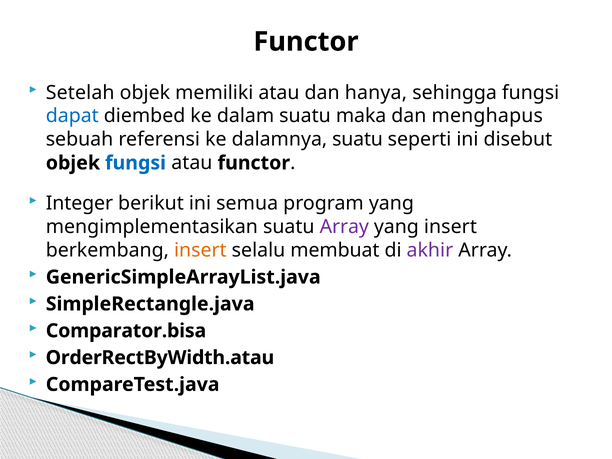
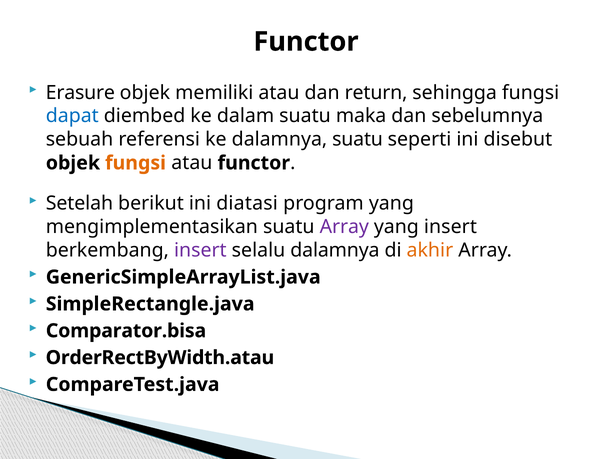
Setelah: Setelah -> Erasure
hanya: hanya -> return
menghapus: menghapus -> sebelumnya
fungsi at (136, 163) colour: blue -> orange
Integer: Integer -> Setelah
semua: semua -> diatasi
insert at (200, 250) colour: orange -> purple
selalu membuat: membuat -> dalamnya
akhir colour: purple -> orange
